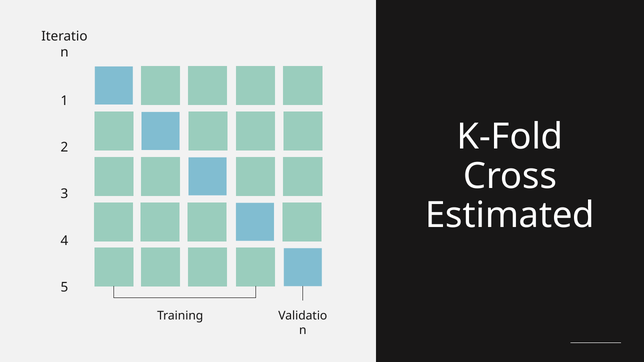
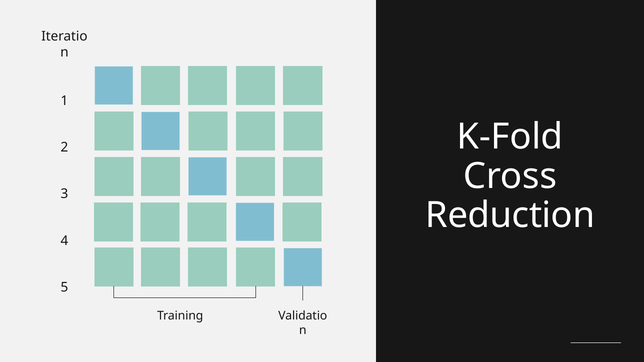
Estimated: Estimated -> Reduction
